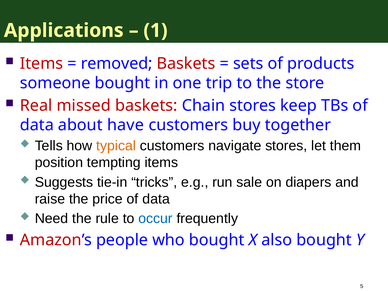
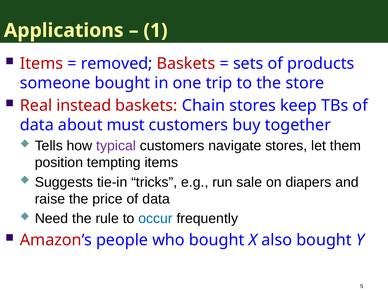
missed: missed -> instead
have: have -> must
typical colour: orange -> purple
